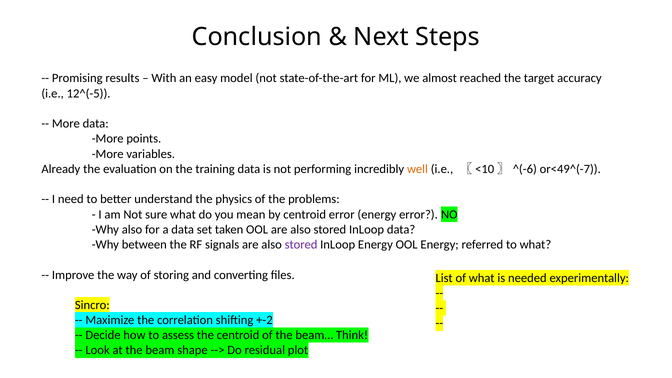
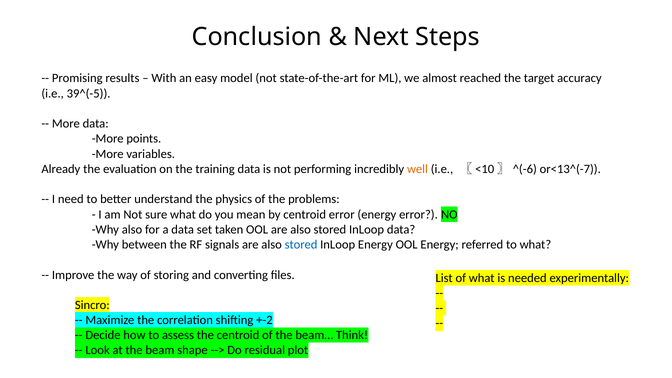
12^(-5: 12^(-5 -> 39^(-5
or<49^(-7: or<49^(-7 -> or<13^(-7
stored at (301, 245) colour: purple -> blue
